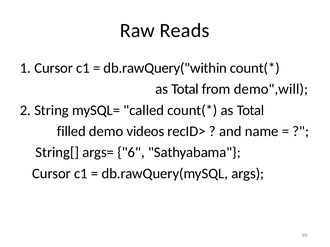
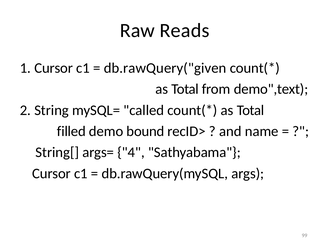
db.rawQuery("within: db.rawQuery("within -> db.rawQuery("given
demo",will: demo",will -> demo",text
videos: videos -> bound
6: 6 -> 4
